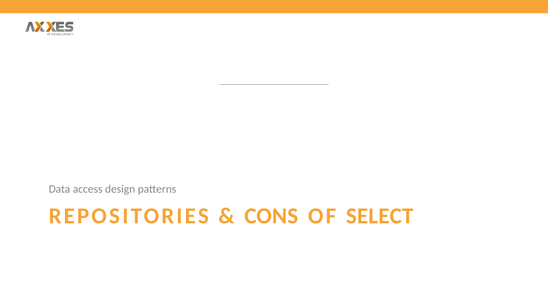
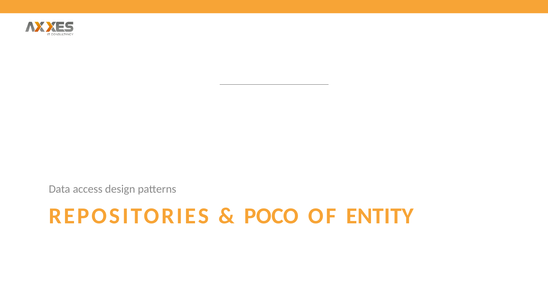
CONS: CONS -> POCO
SELECT: SELECT -> ENTITY
